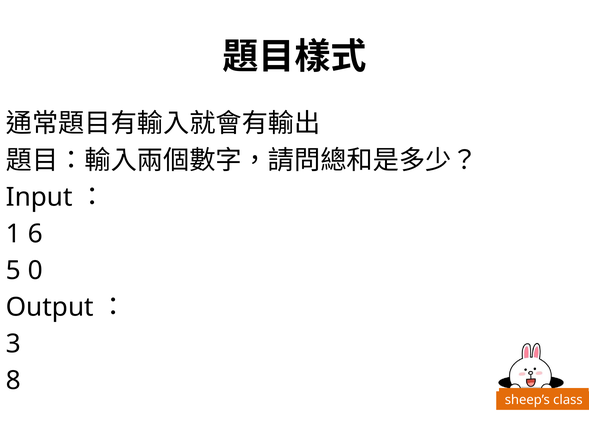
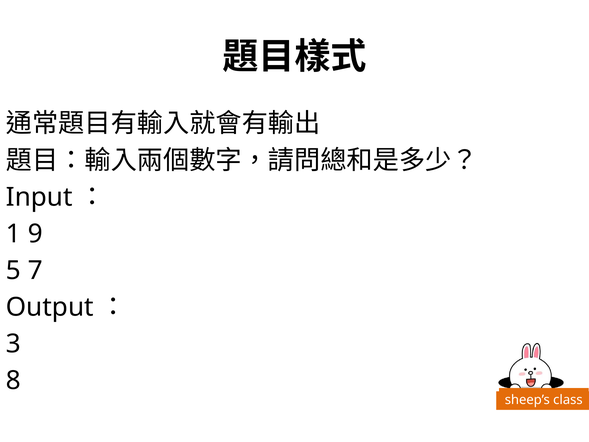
6: 6 -> 9
0: 0 -> 7
